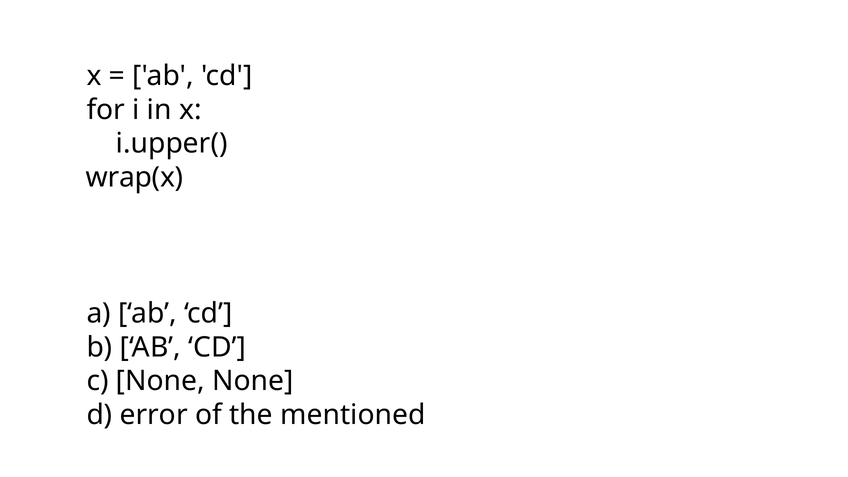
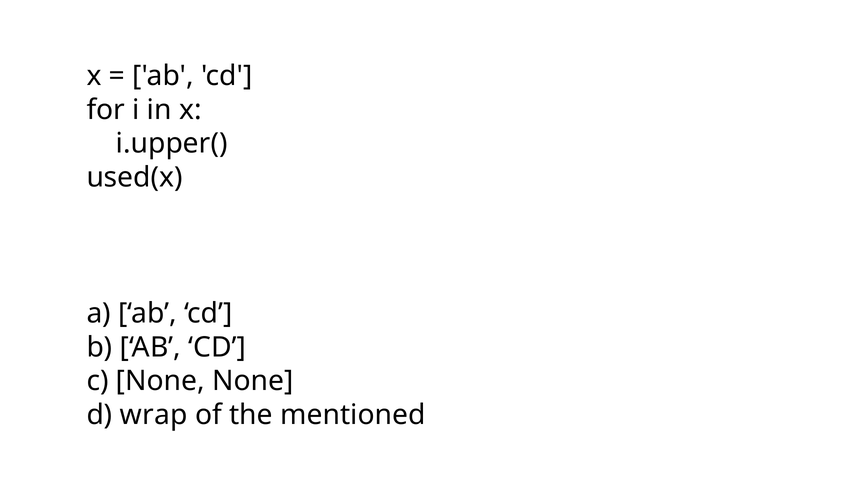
wrap(x: wrap(x -> used(x
error: error -> wrap
